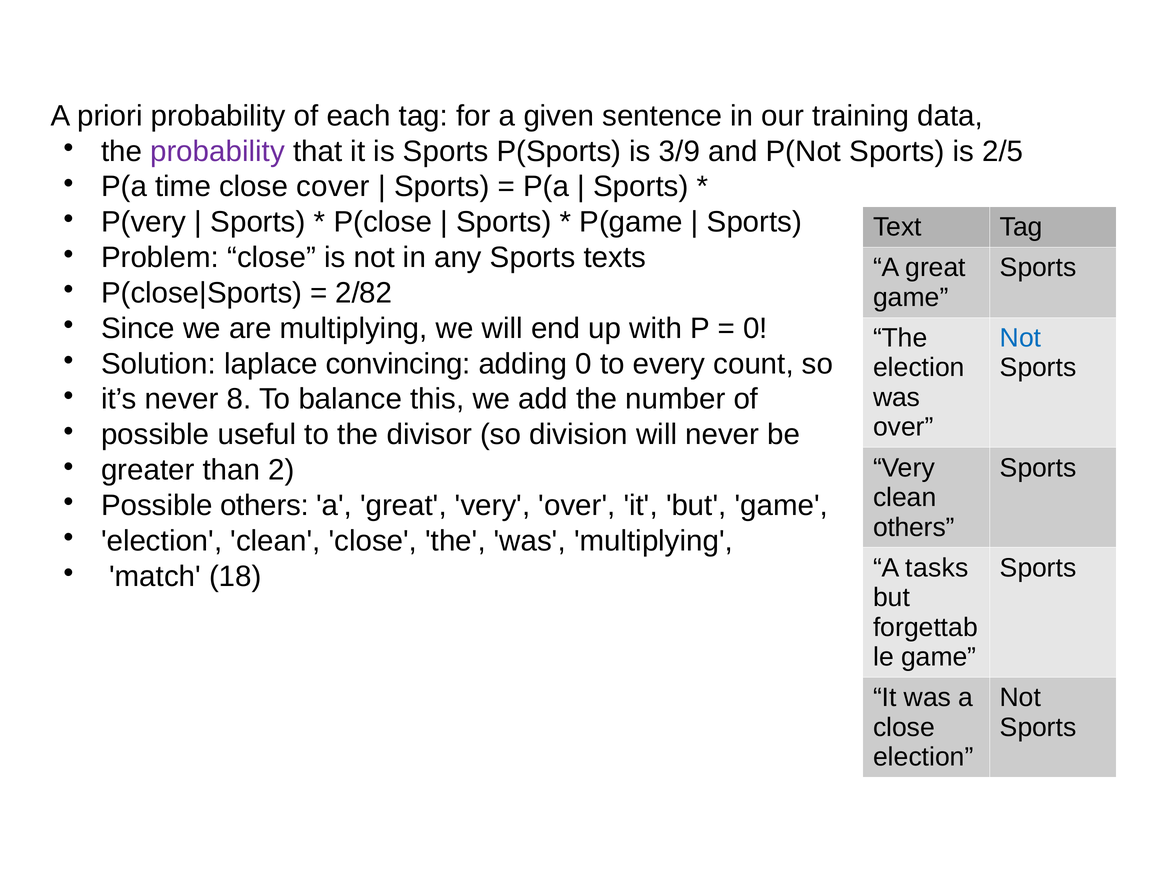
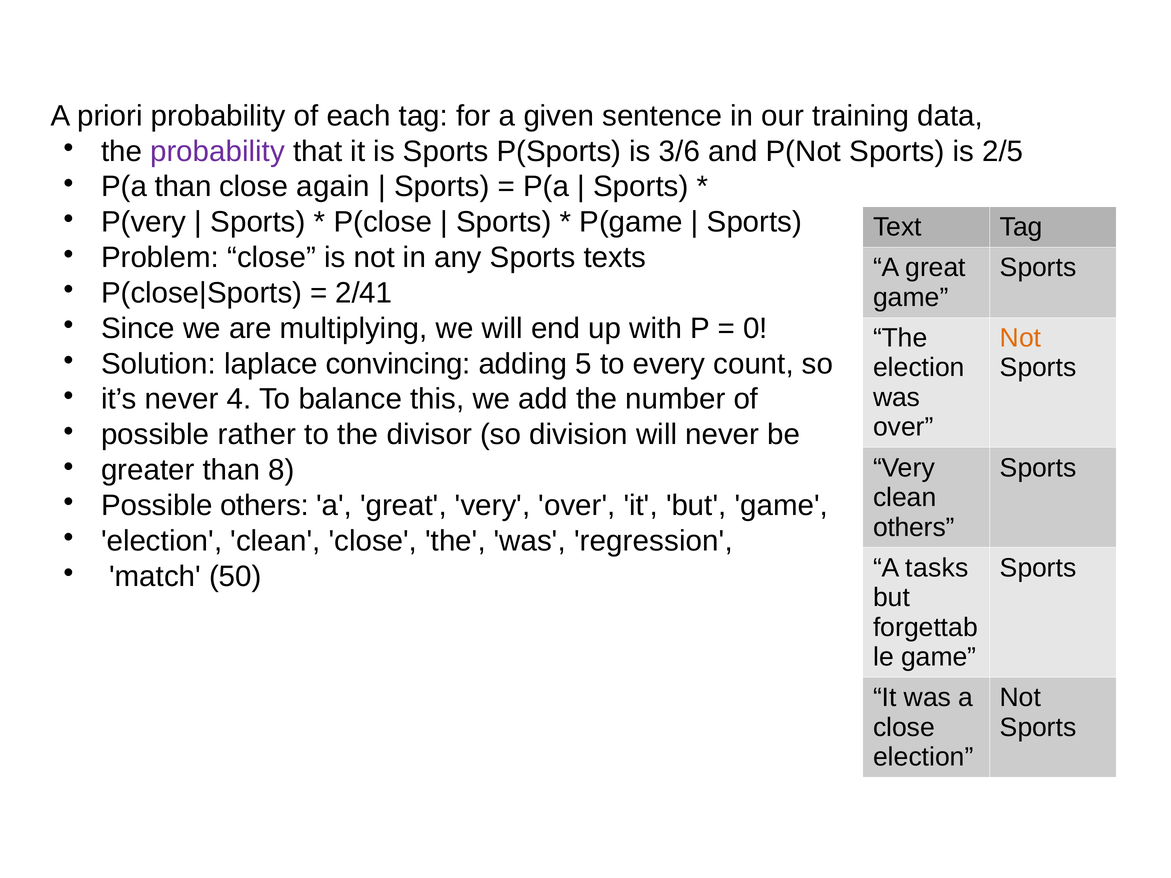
3/9: 3/9 -> 3/6
P(a time: time -> than
cover: cover -> again
2/82: 2/82 -> 2/41
Not at (1020, 338) colour: blue -> orange
adding 0: 0 -> 5
8: 8 -> 4
useful: useful -> rather
2: 2 -> 8
was multiplying: multiplying -> regression
18: 18 -> 50
